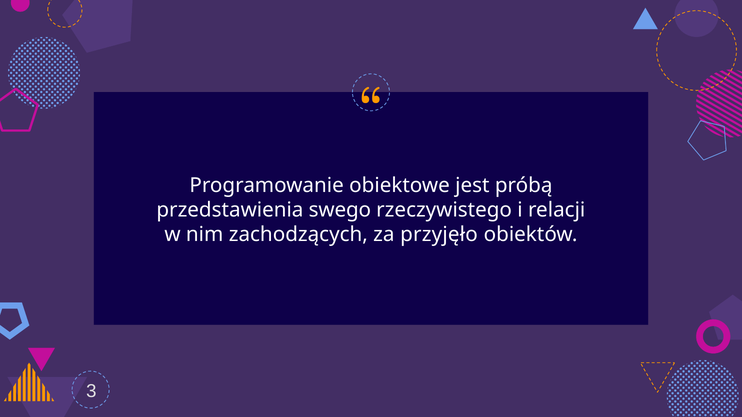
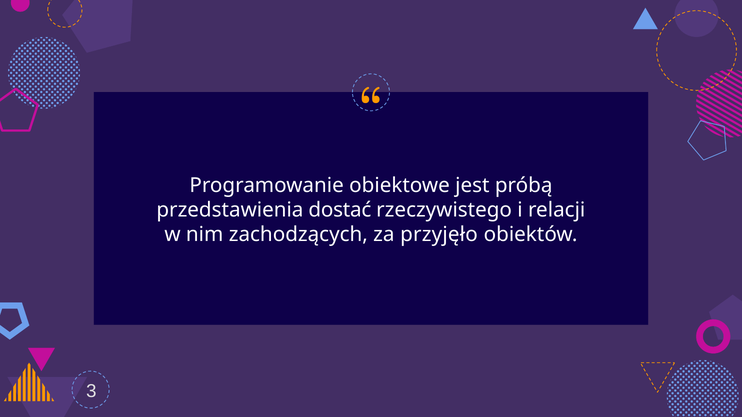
swego: swego -> dostać
